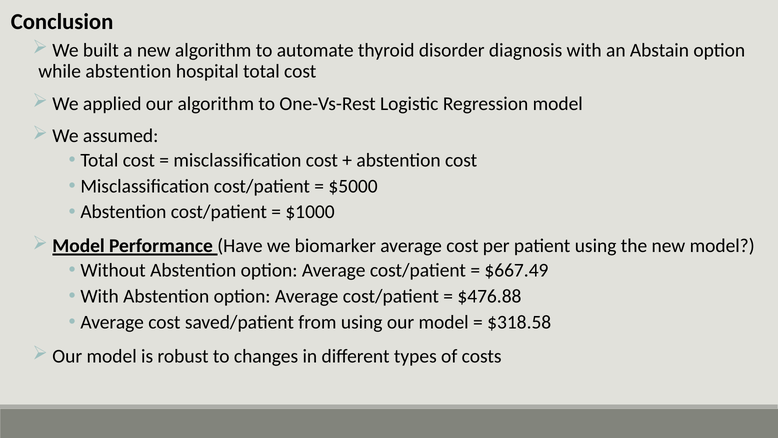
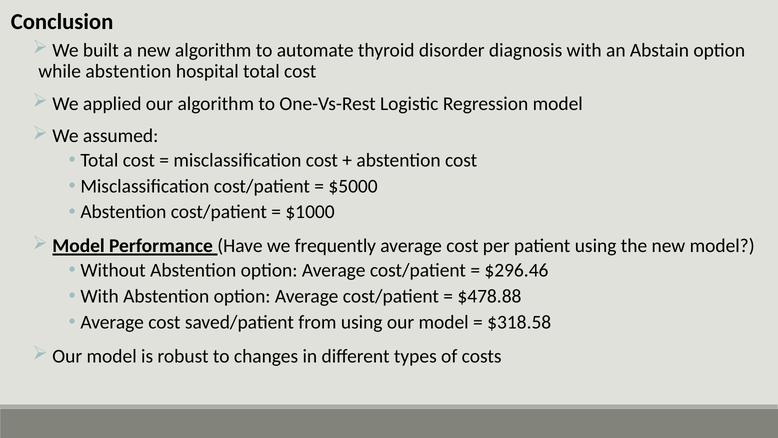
biomarker: biomarker -> frequently
$667.49: $667.49 -> $296.46
$476.88: $476.88 -> $478.88
